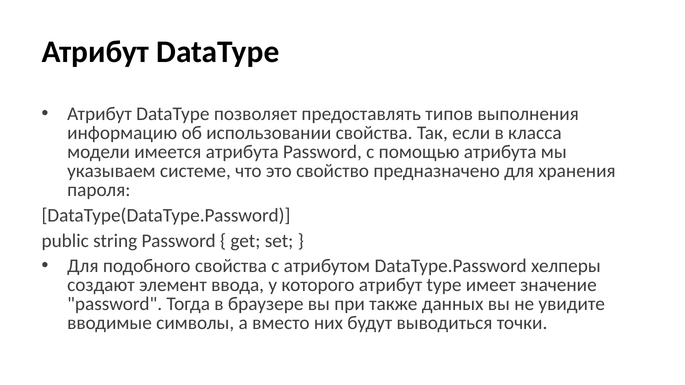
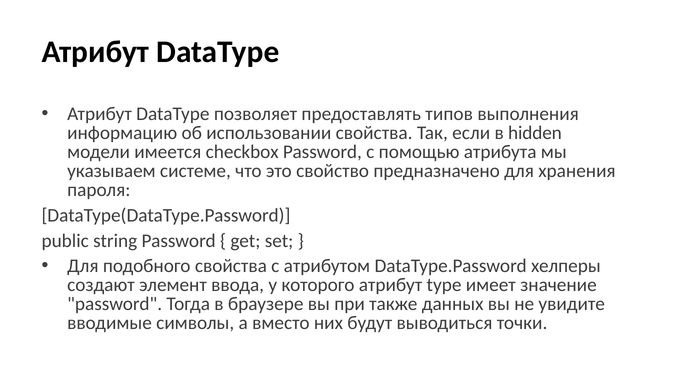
класса: класса -> hidden
имеется атрибута: атрибута -> checkbox
